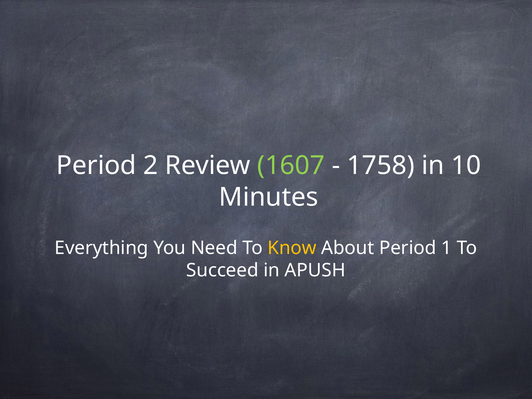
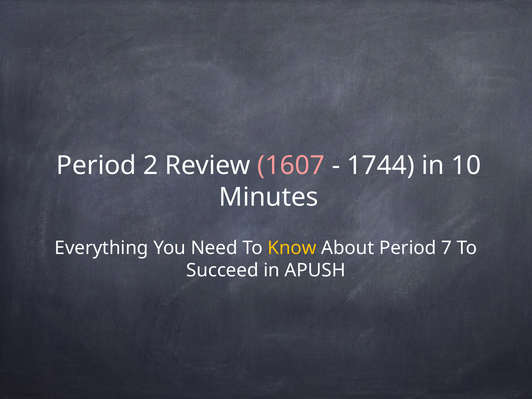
1607 colour: light green -> pink
1758: 1758 -> 1744
1: 1 -> 7
